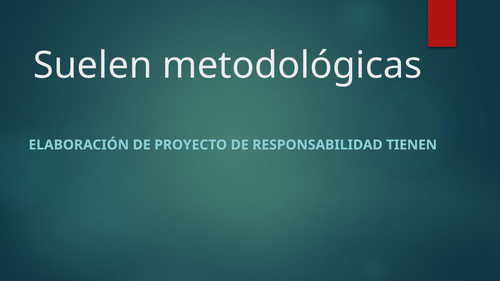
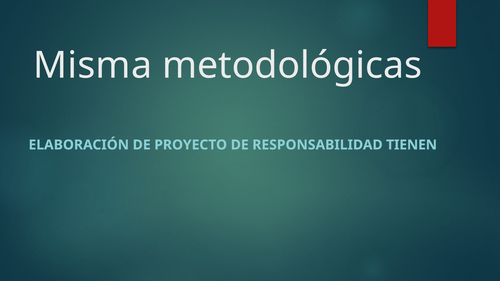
Suelen: Suelen -> Misma
